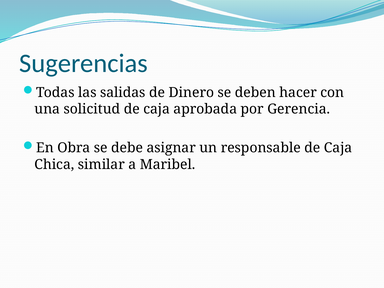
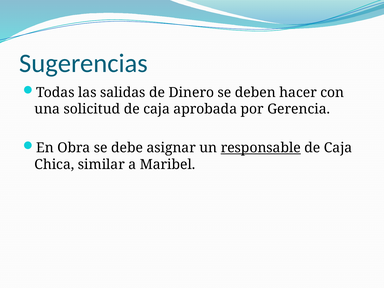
responsable underline: none -> present
